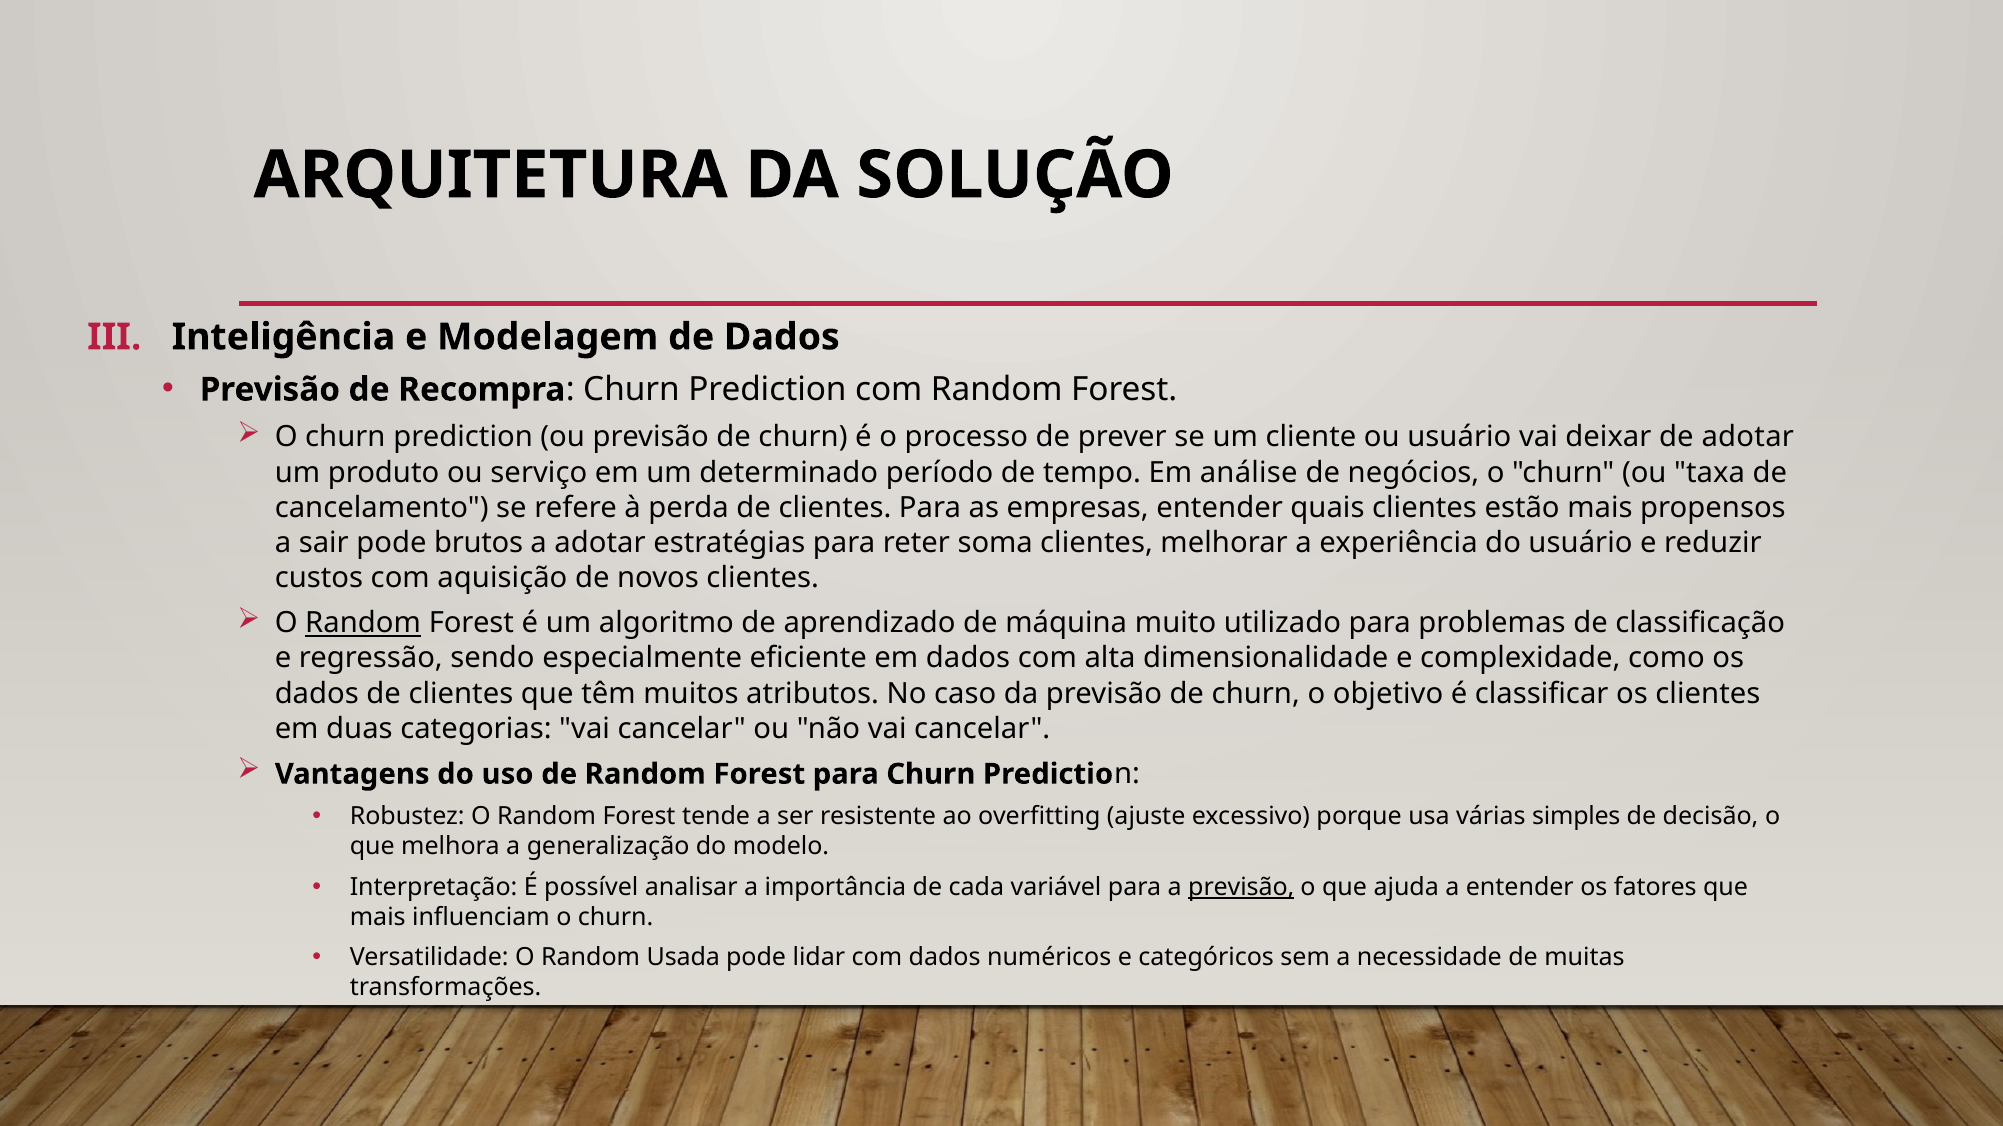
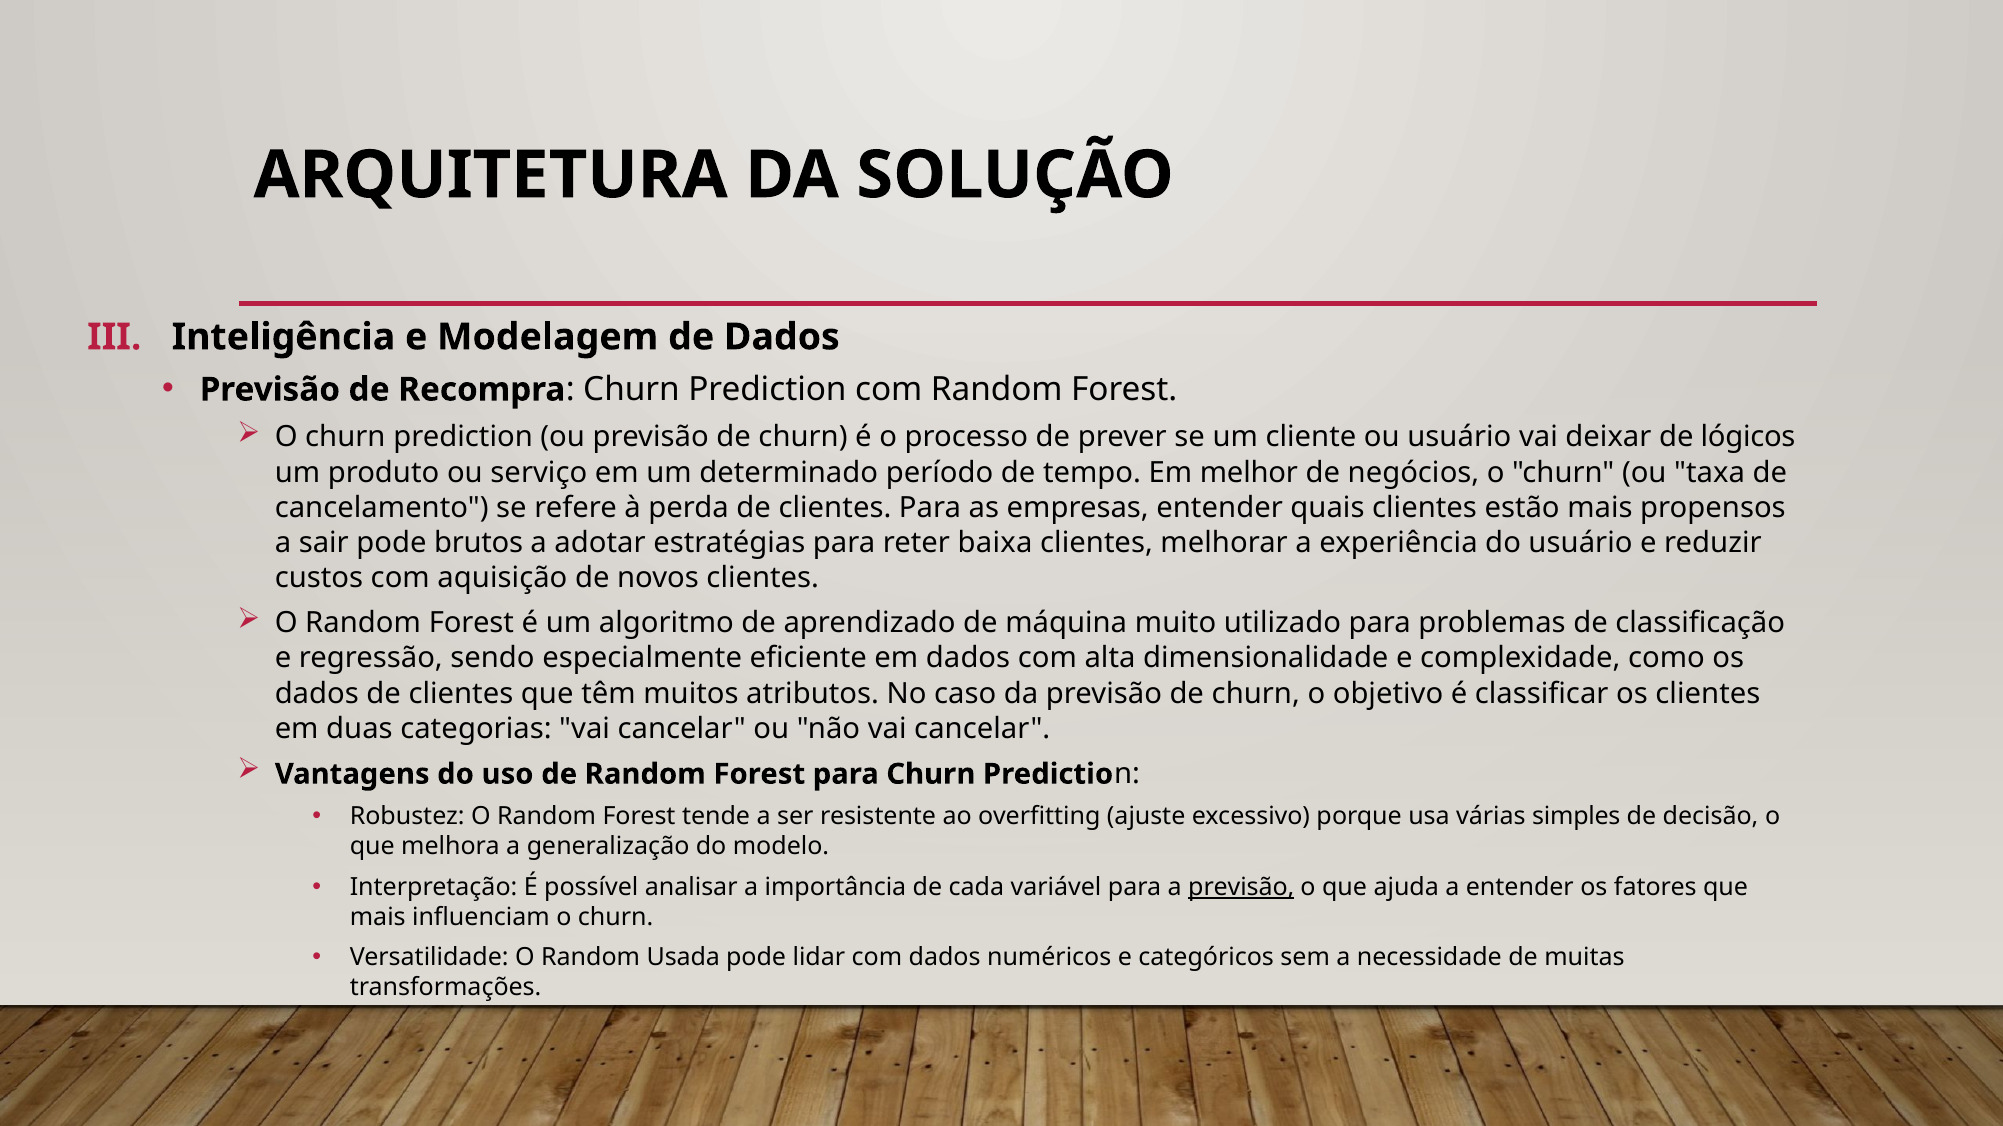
de adotar: adotar -> lógicos
análise: análise -> melhor
soma: soma -> baixa
Random at (363, 624) underline: present -> none
